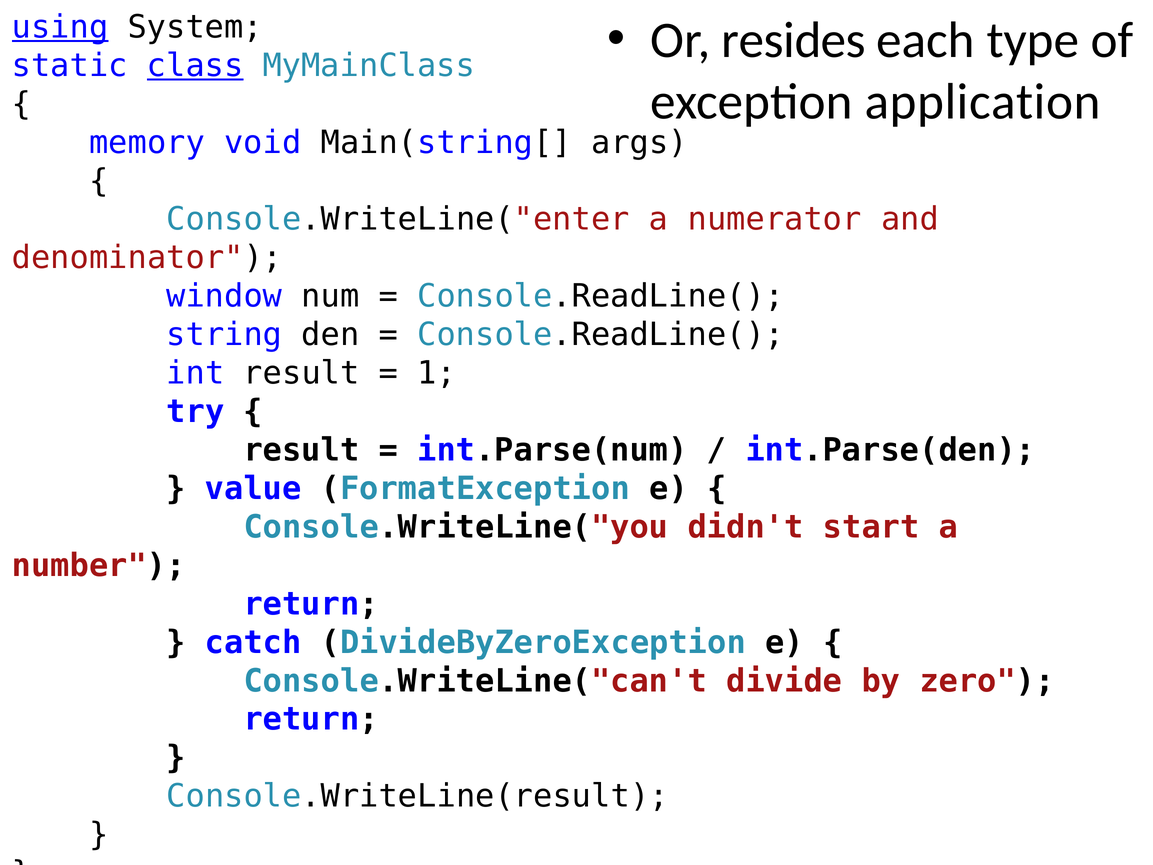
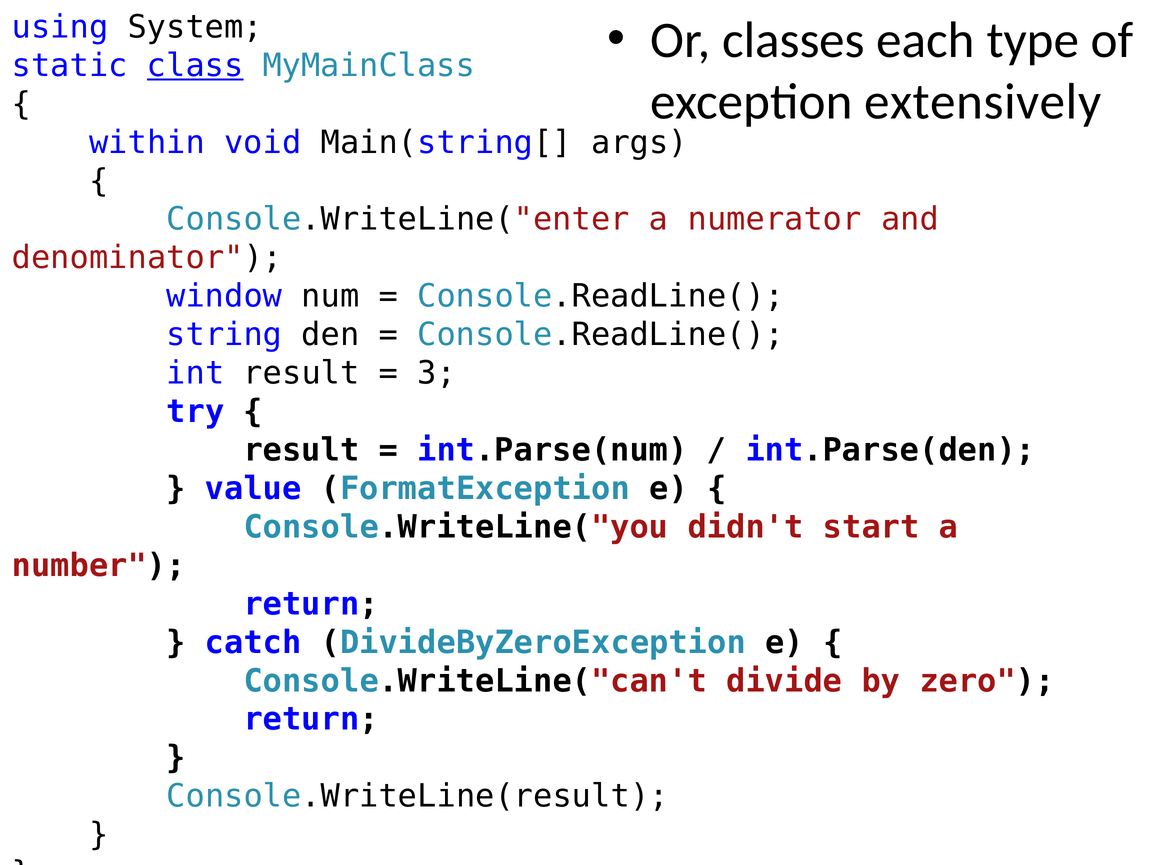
using underline: present -> none
resides: resides -> classes
application: application -> extensively
memory: memory -> within
1: 1 -> 3
